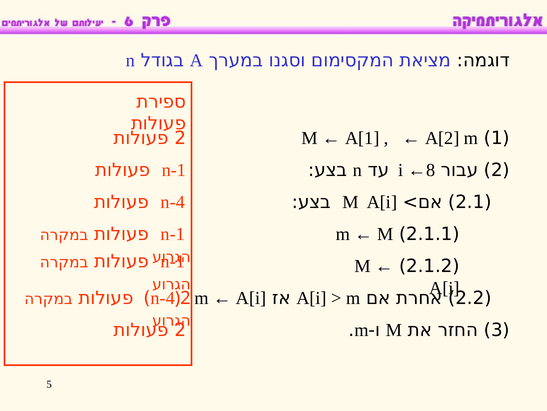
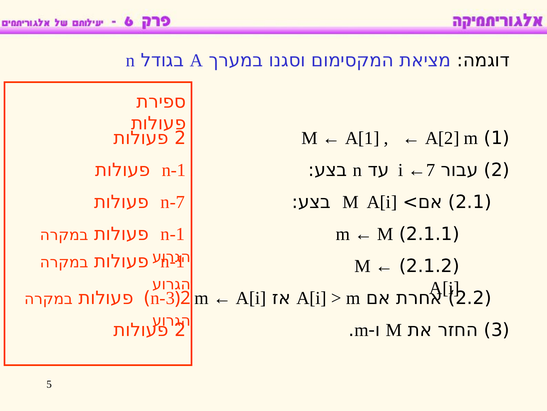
←8: ←8 -> ←7
n-4 at (173, 202): n-4 -> n-7
n-4 at (163, 298): n-4 -> n-3
